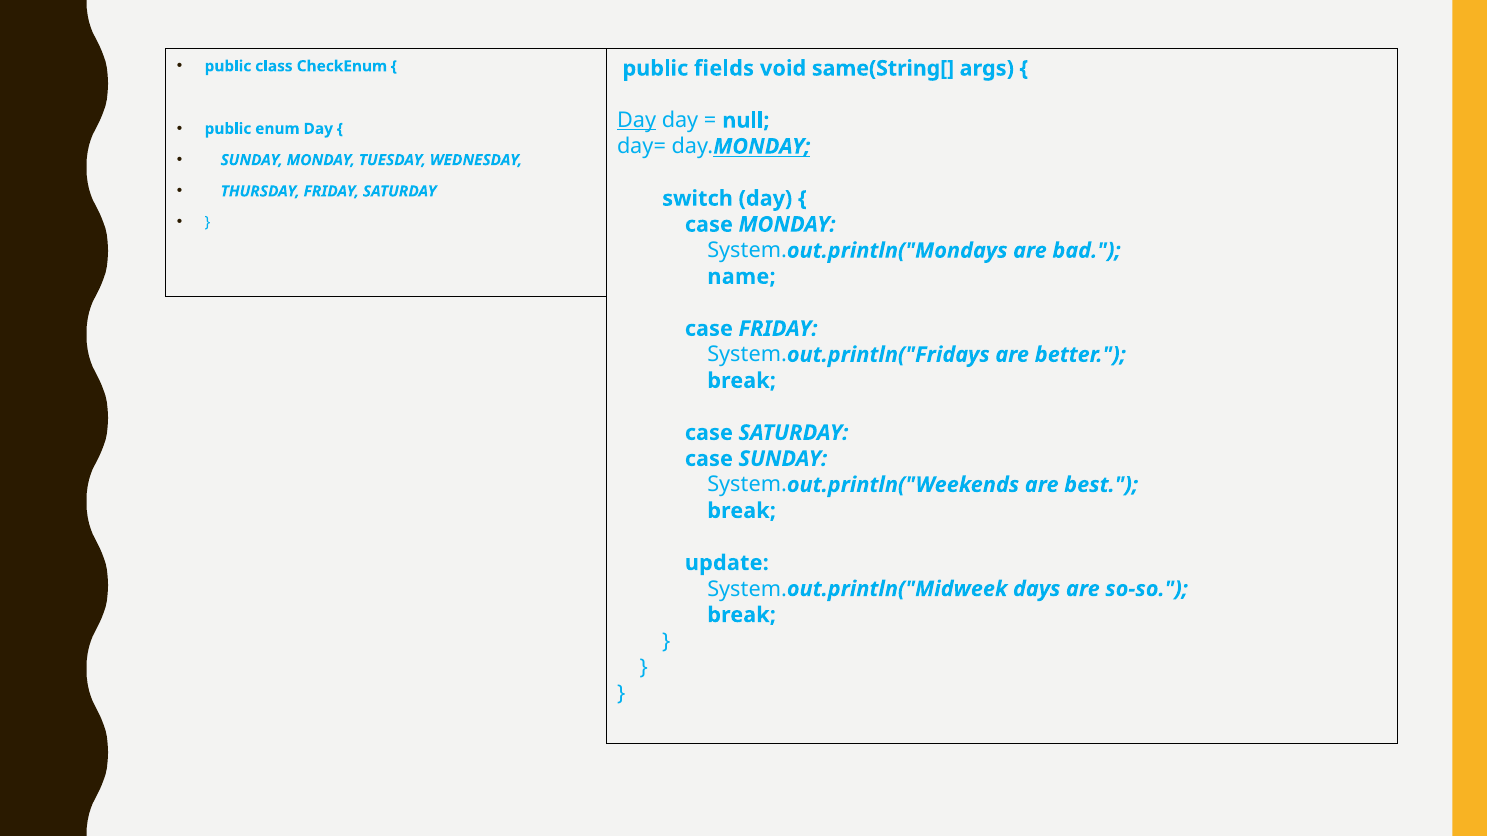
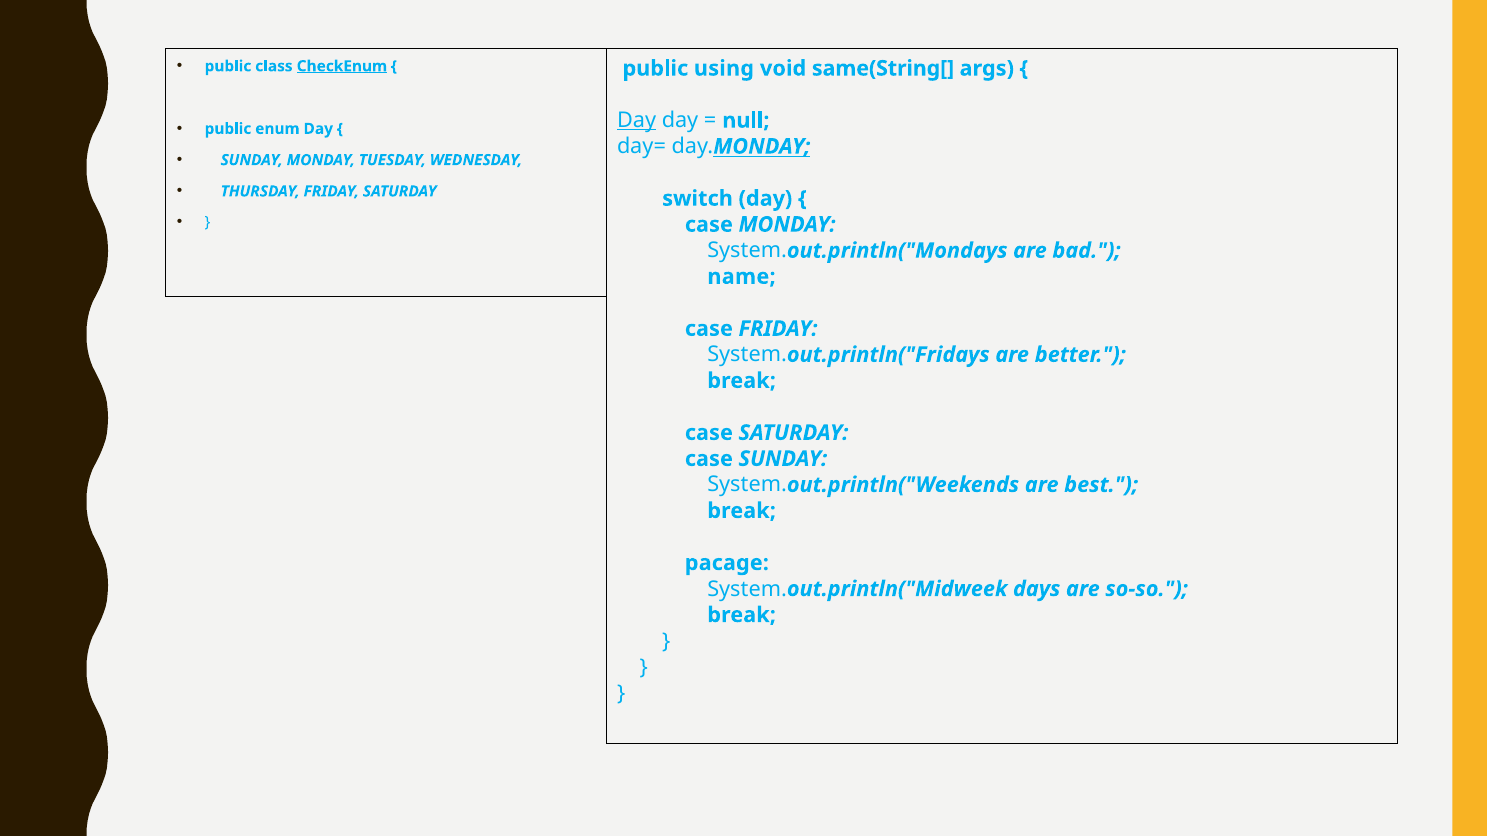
CheckEnum underline: none -> present
fields: fields -> using
update: update -> pacage
